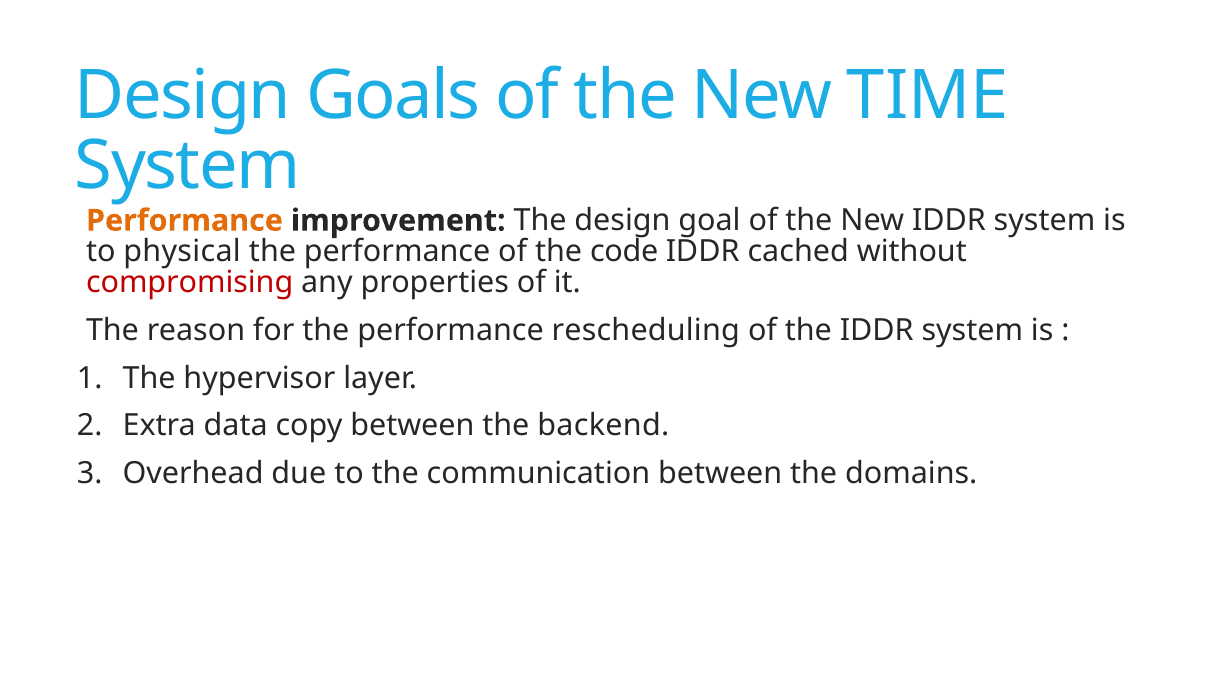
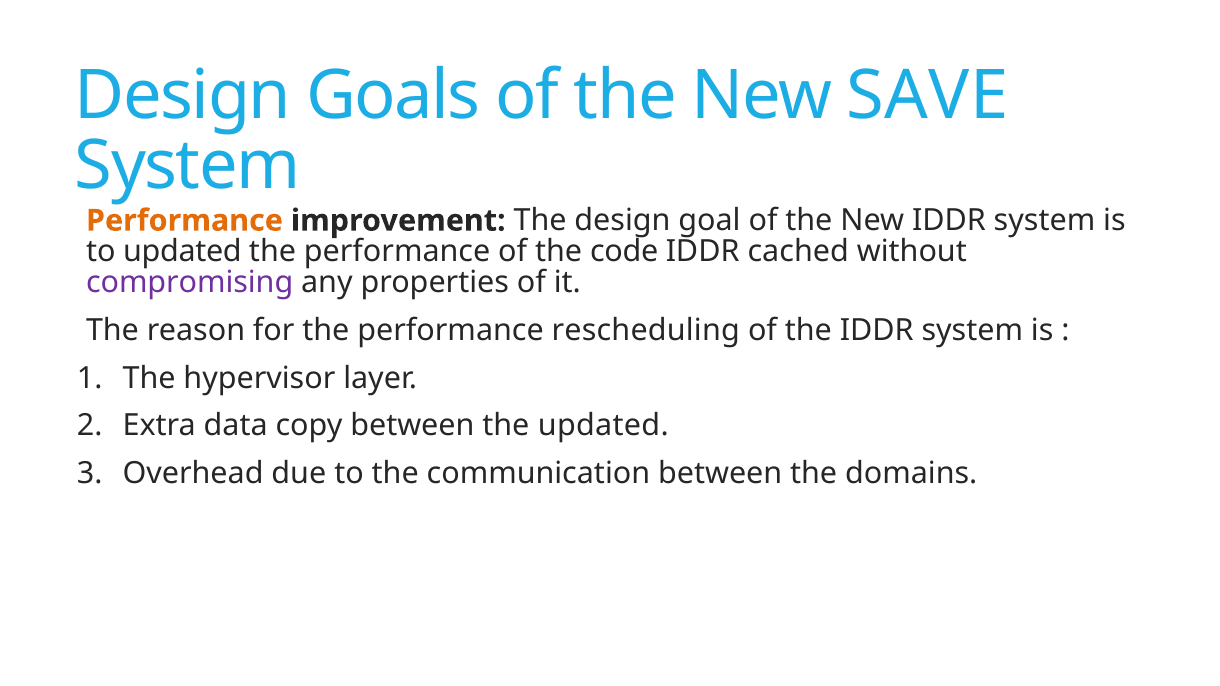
TIME: TIME -> SAVE
to physical: physical -> updated
compromising colour: red -> purple
the backend: backend -> updated
